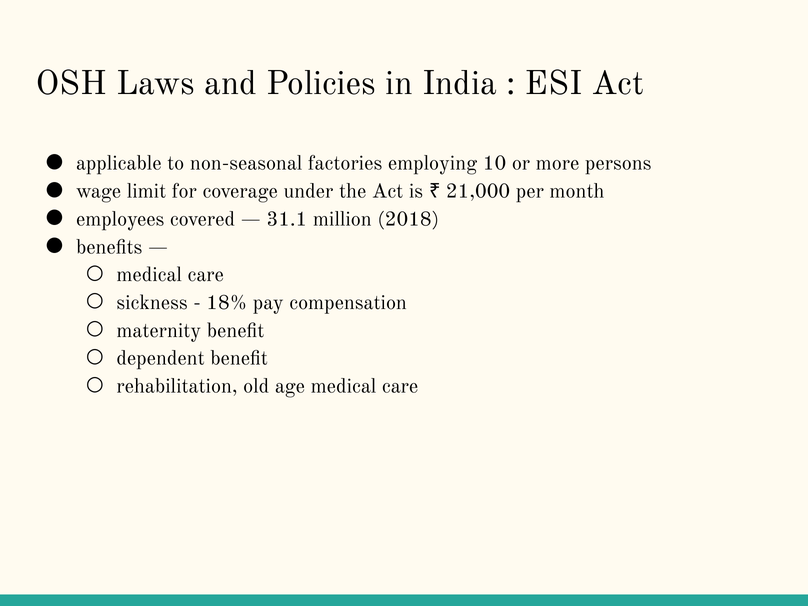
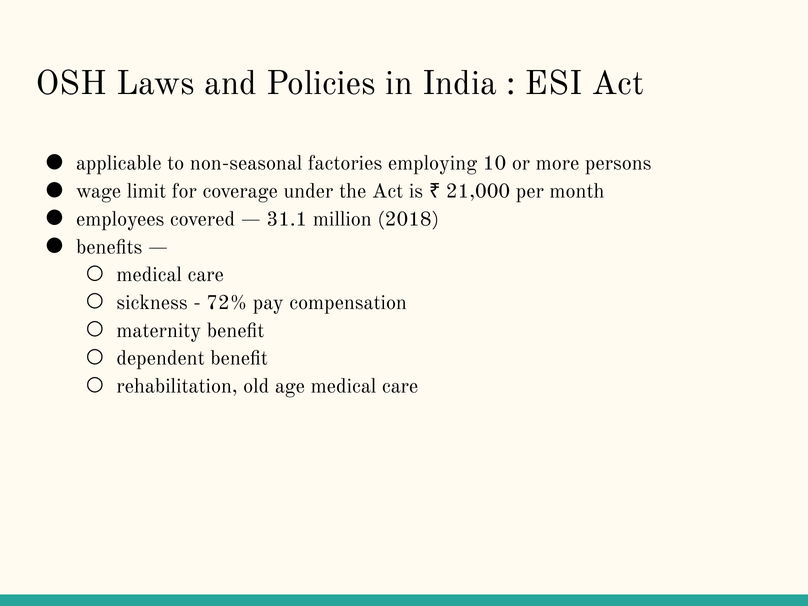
18%: 18% -> 72%
